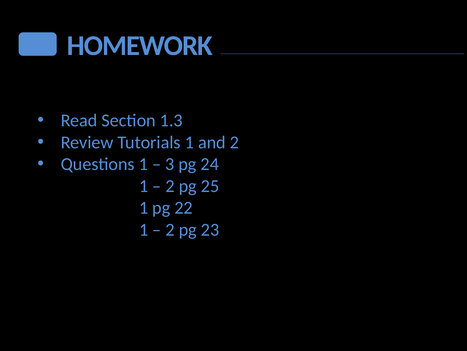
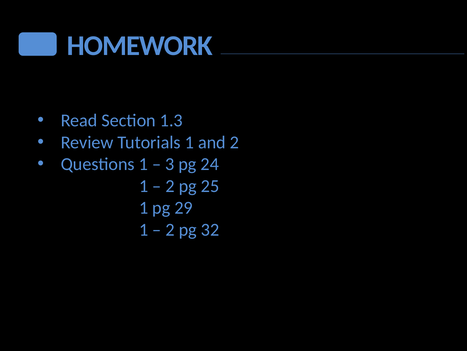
22: 22 -> 29
23: 23 -> 32
